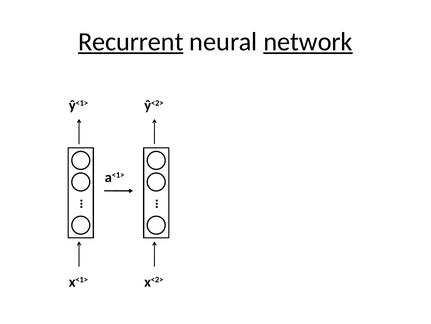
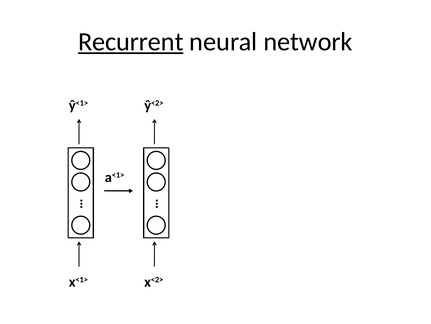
network underline: present -> none
